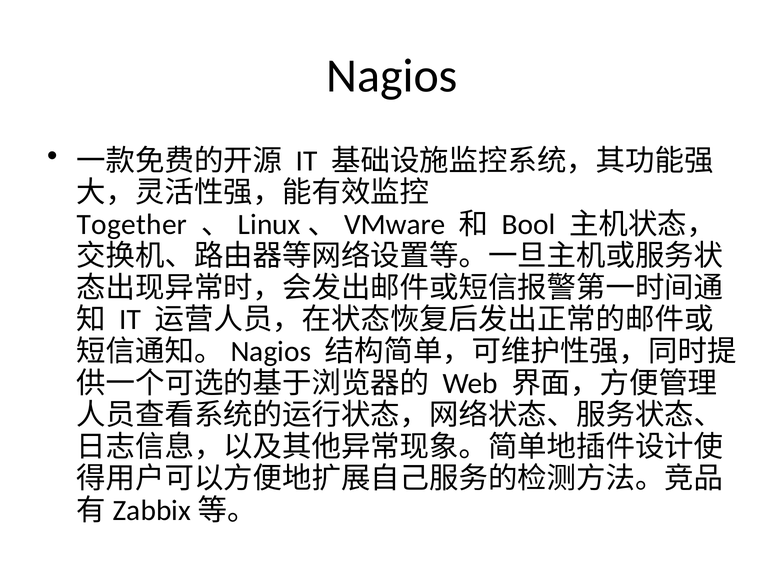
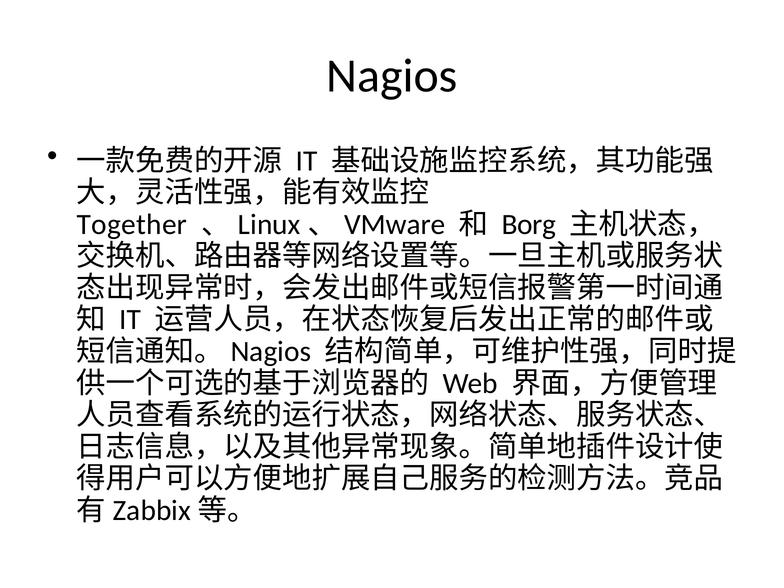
Bool: Bool -> Borg
